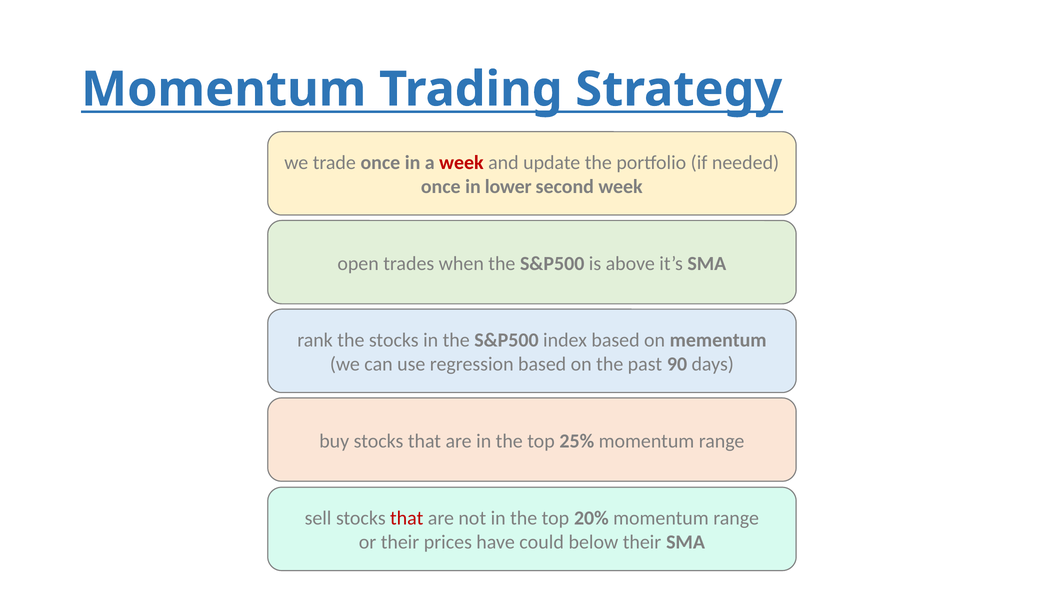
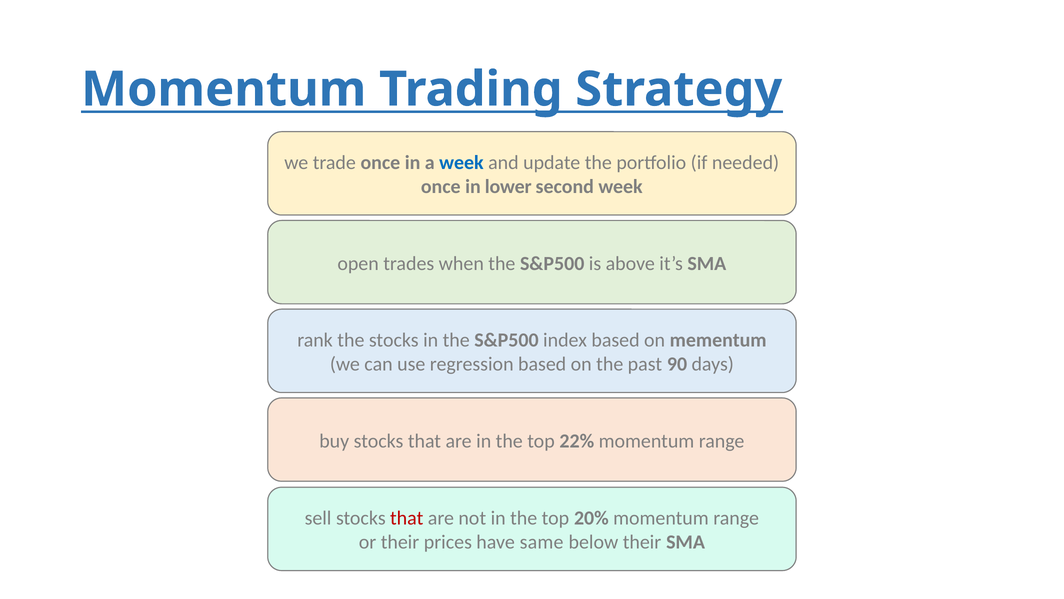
week at (461, 163) colour: red -> blue
25%: 25% -> 22%
could: could -> same
